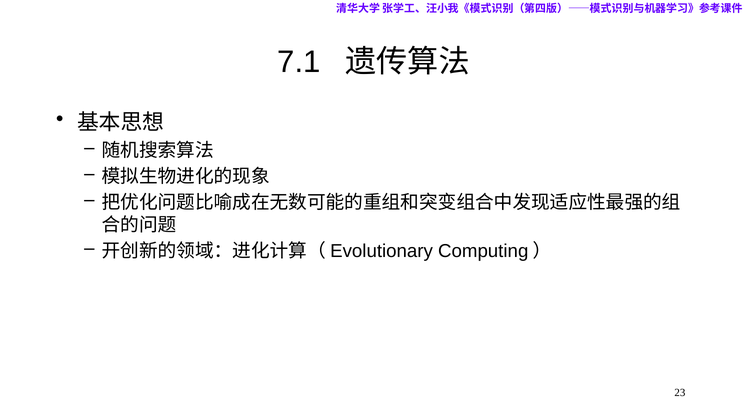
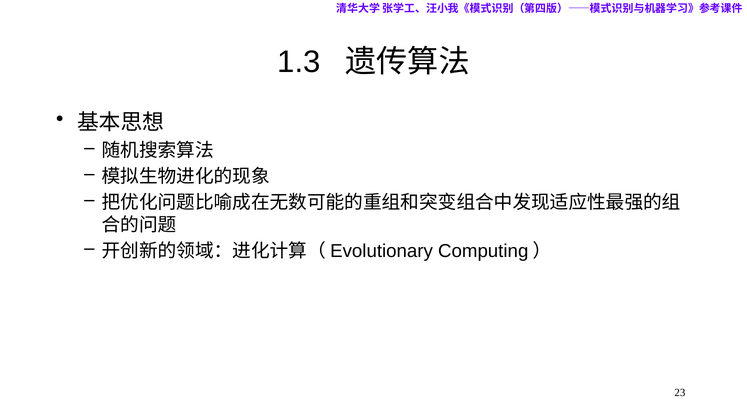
7.1: 7.1 -> 1.3
